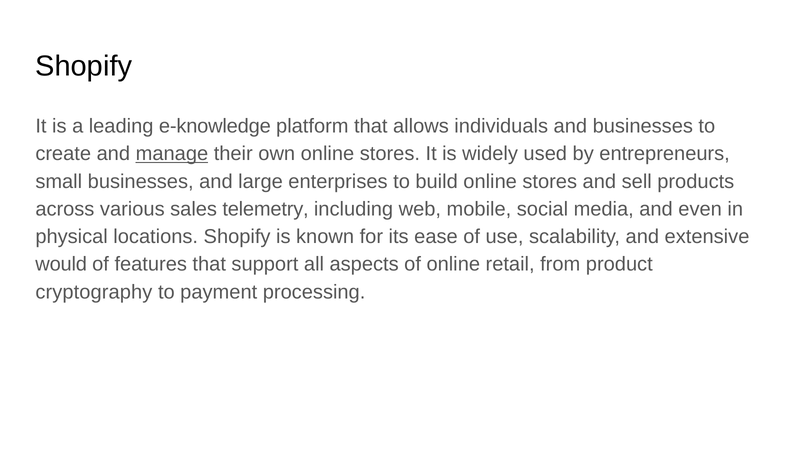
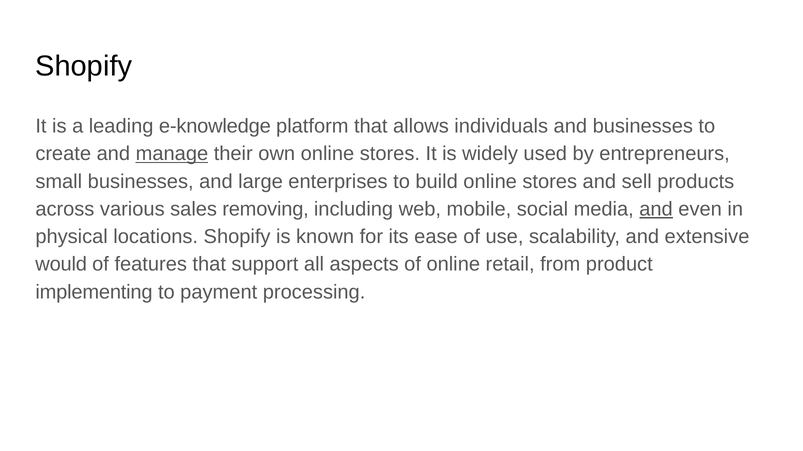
telemetry: telemetry -> removing
and at (656, 209) underline: none -> present
cryptography: cryptography -> implementing
